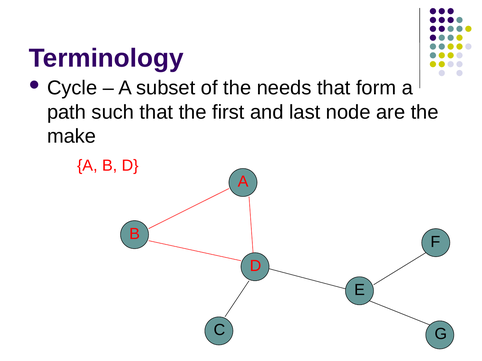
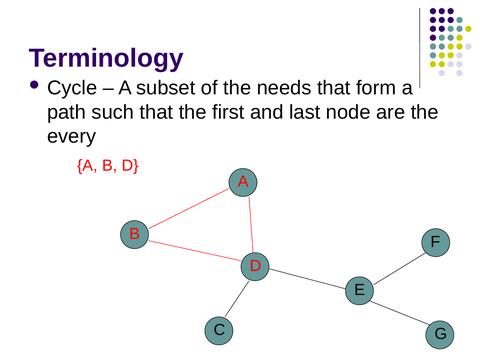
make: make -> every
